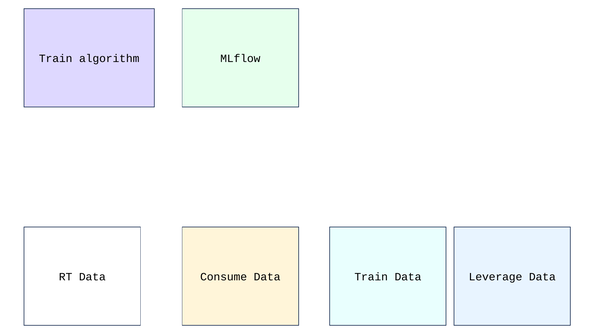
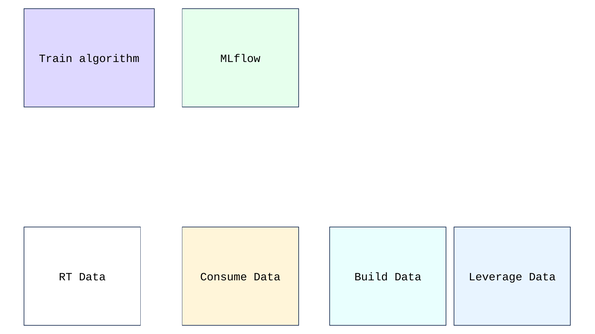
Data Train: Train -> Build
